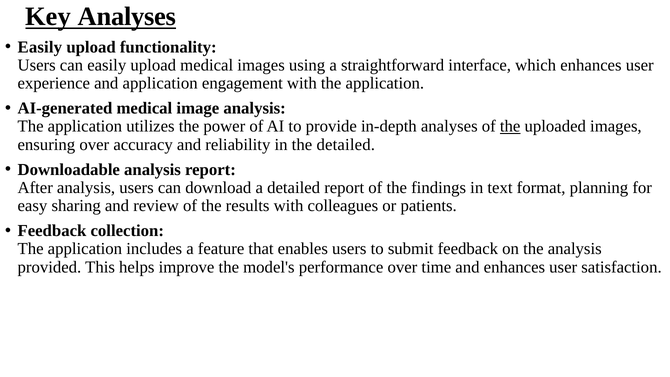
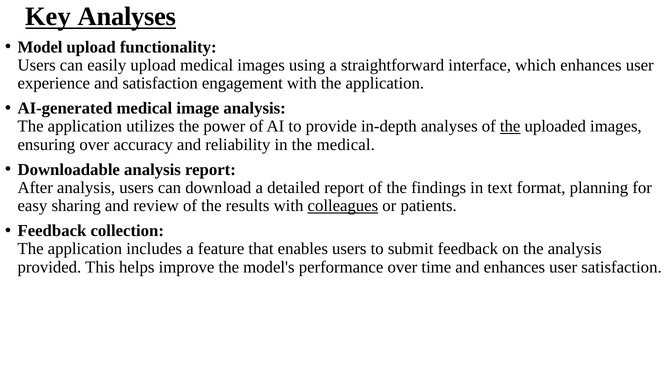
Easily at (40, 47): Easily -> Model
and application: application -> satisfaction
the detailed: detailed -> medical
colleagues underline: none -> present
